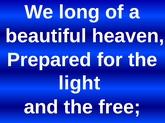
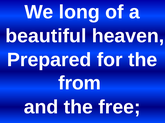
light: light -> from
